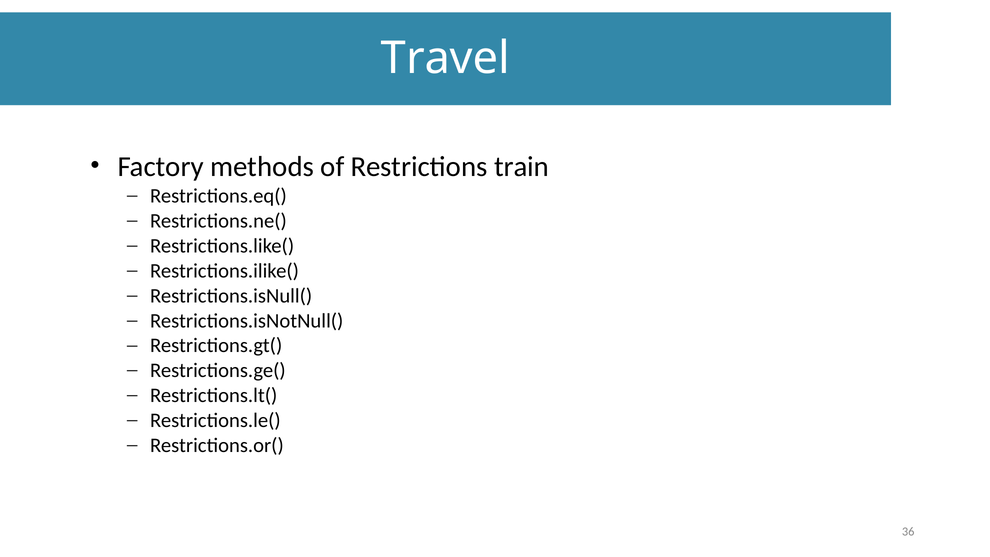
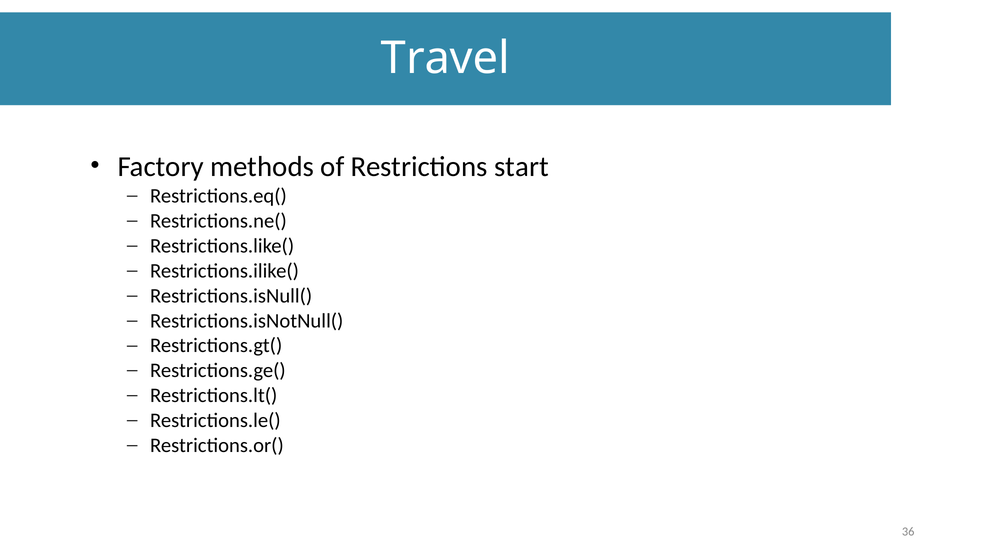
train: train -> start
